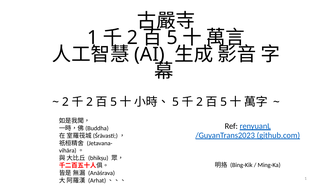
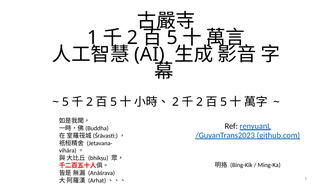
2 at (65, 102): 2 -> 5
5 at (175, 102): 5 -> 2
